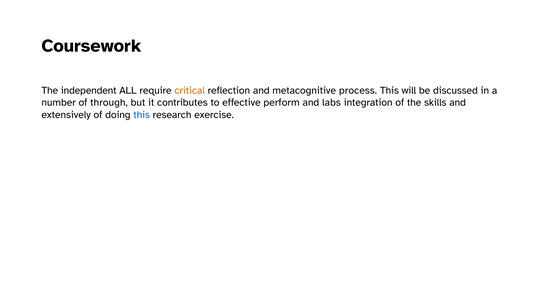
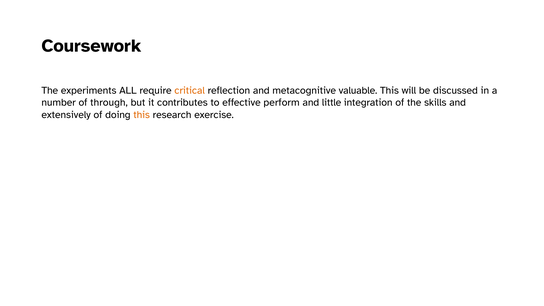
independent: independent -> experiments
process: process -> valuable
labs: labs -> little
this at (142, 115) colour: blue -> orange
